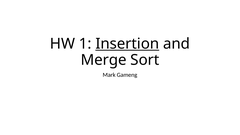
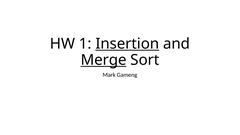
Merge underline: none -> present
